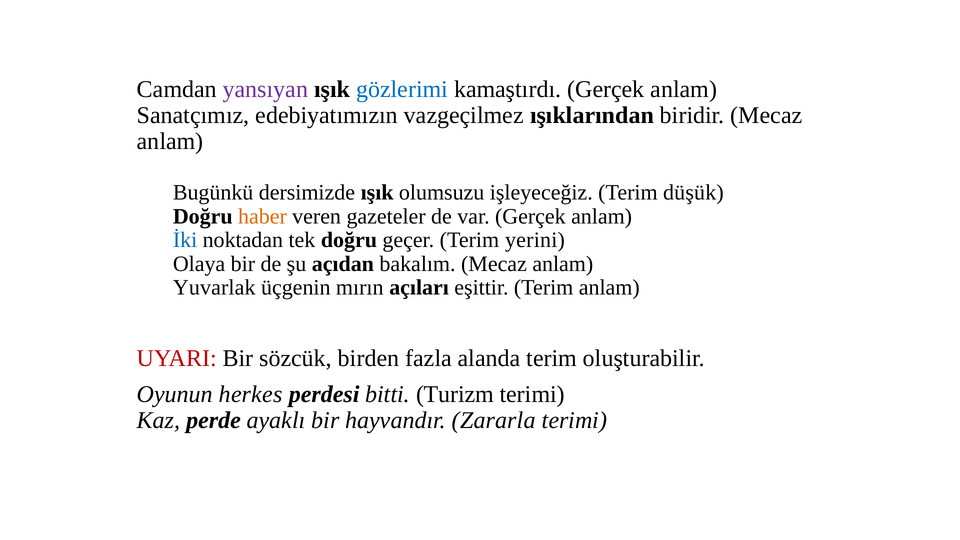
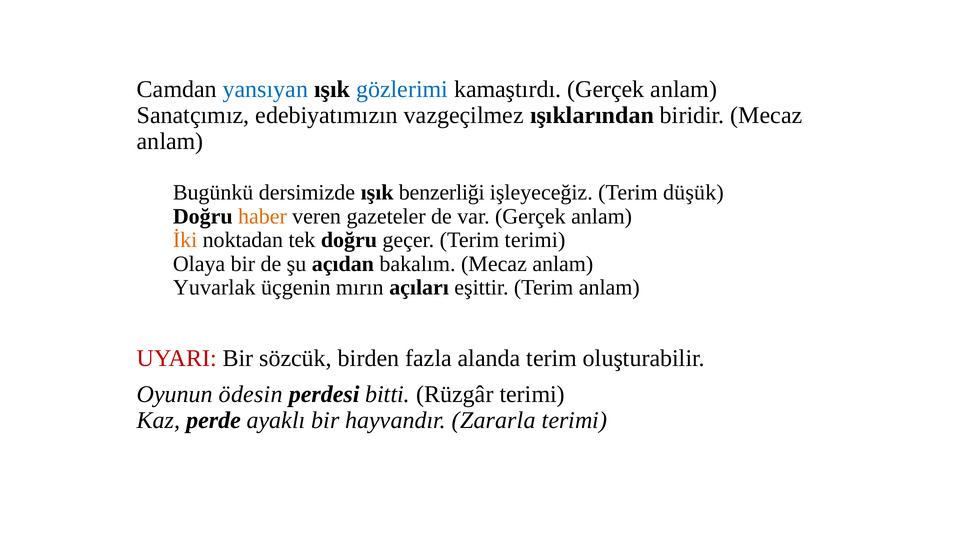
yansıyan colour: purple -> blue
olumsuzu: olumsuzu -> benzerliği
İki colour: blue -> orange
Terim yerini: yerini -> terimi
herkes: herkes -> ödesin
Turizm: Turizm -> Rüzgâr
